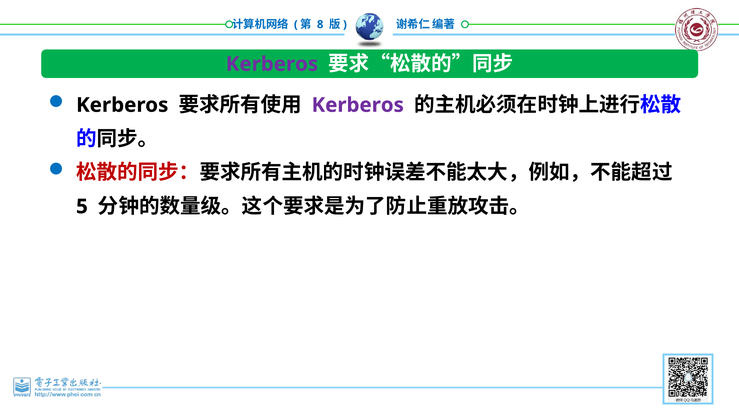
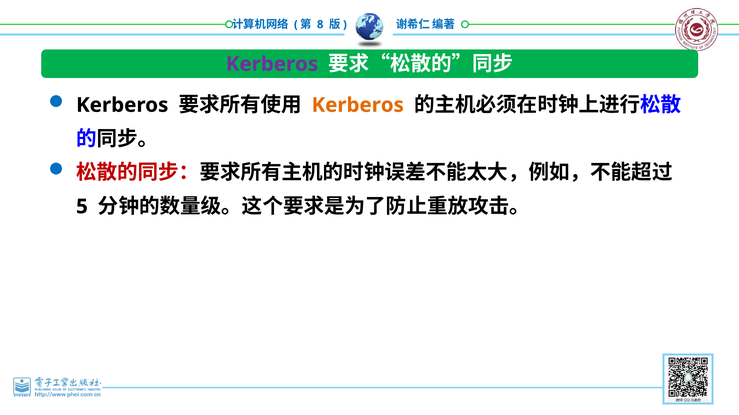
Kerberos at (358, 105) colour: purple -> orange
